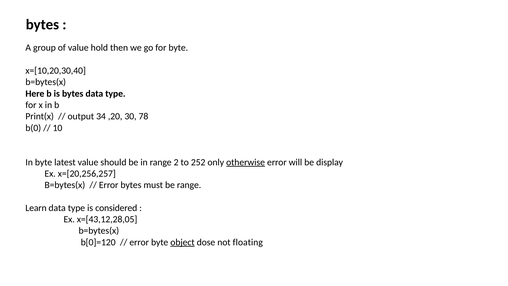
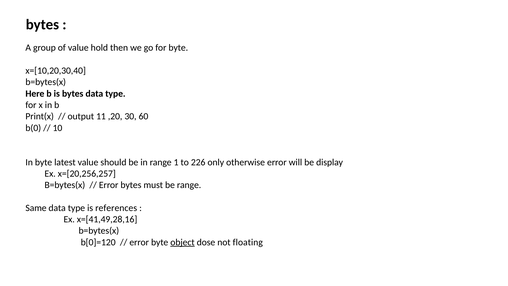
34: 34 -> 11
78: 78 -> 60
2: 2 -> 1
252: 252 -> 226
otherwise underline: present -> none
Learn: Learn -> Same
considered: considered -> references
x=[43,12,28,05: x=[43,12,28,05 -> x=[41,49,28,16
